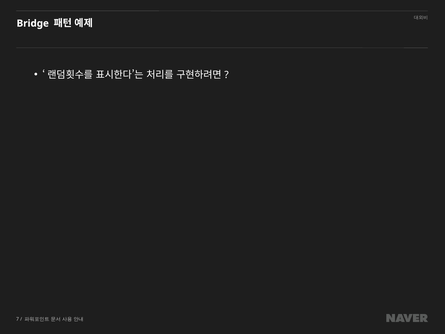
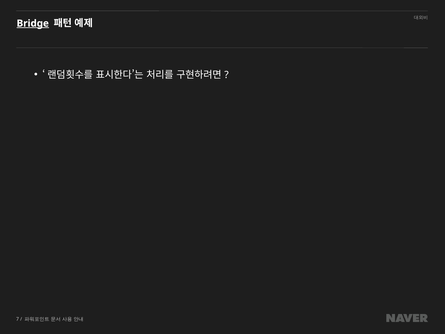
Bridge underline: none -> present
